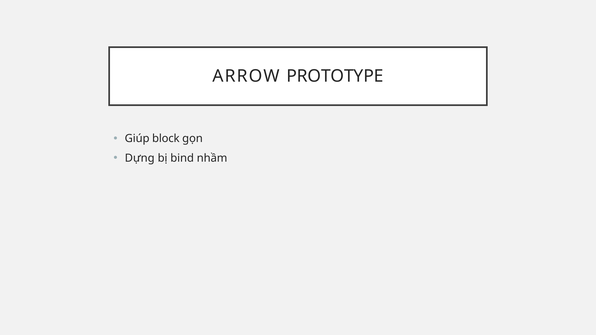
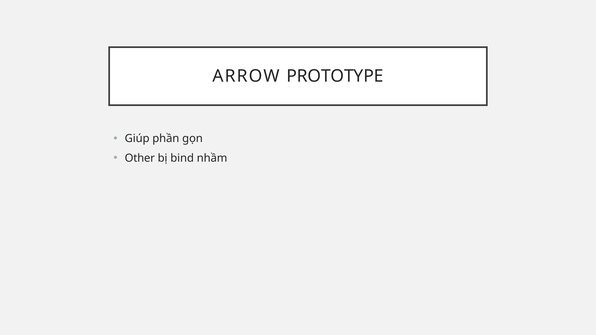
block: block -> phần
Dựng: Dựng -> Other
